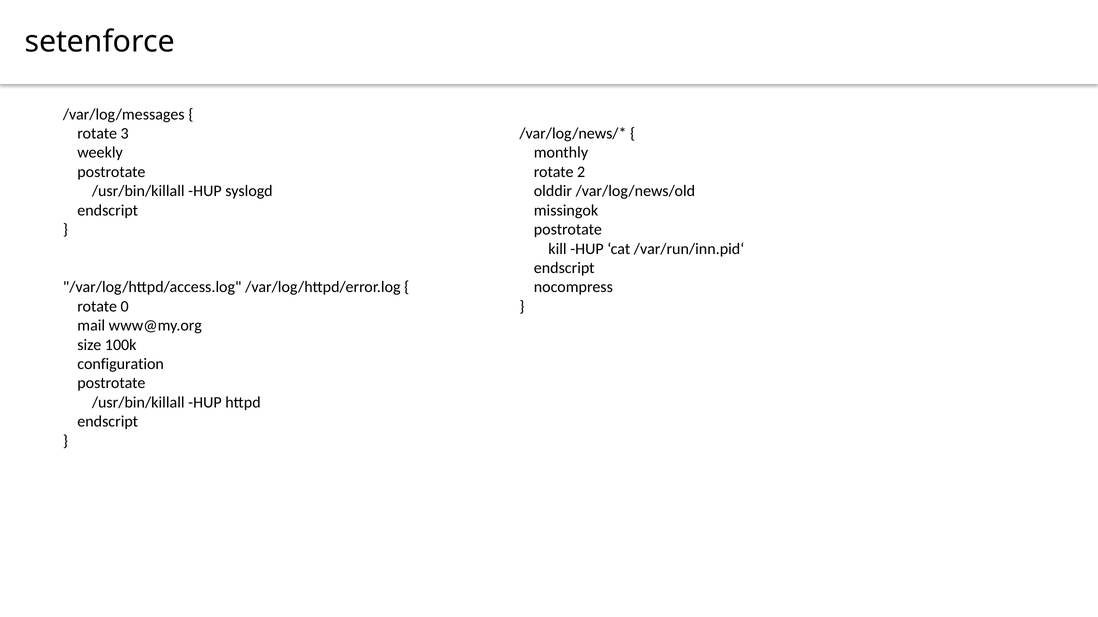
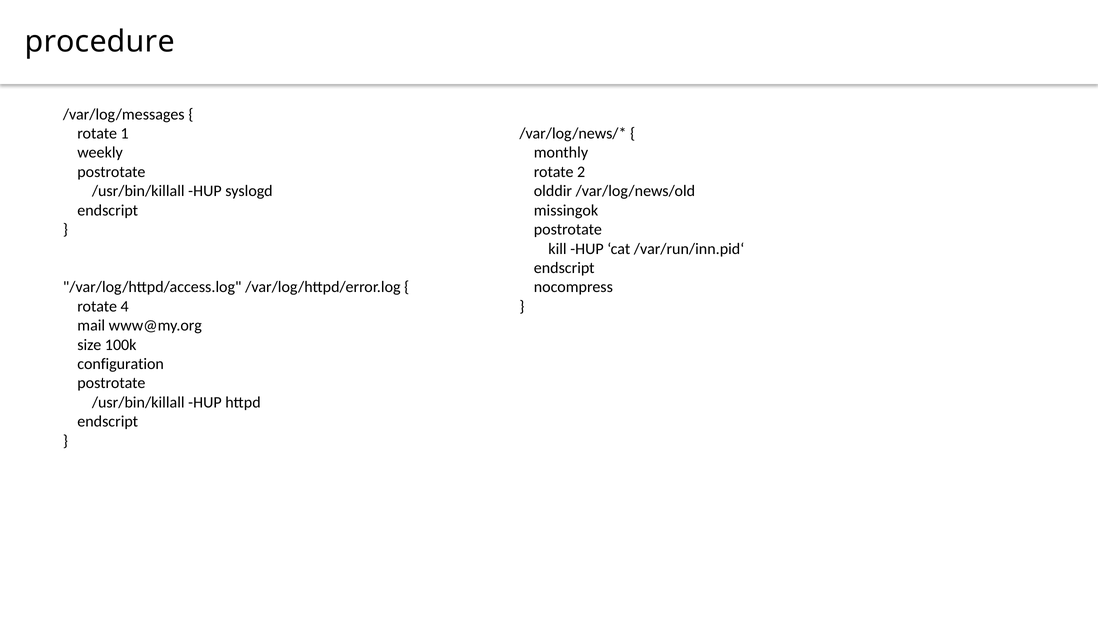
setenforce: setenforce -> procedure
3: 3 -> 1
0: 0 -> 4
